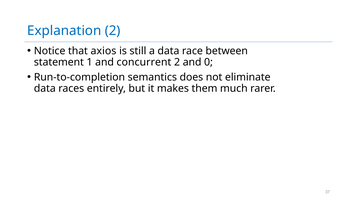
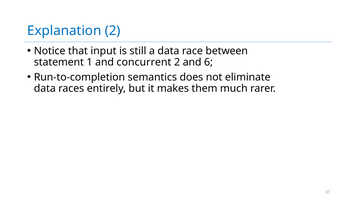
axios: axios -> input
0: 0 -> 6
